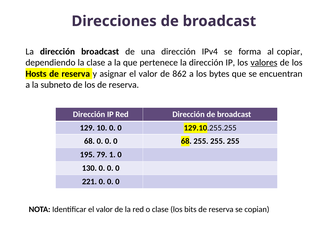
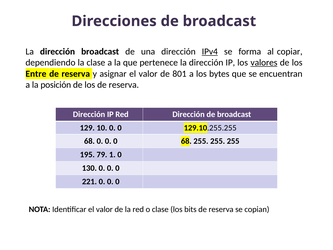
IPv4 underline: none -> present
Hosts: Hosts -> Entre
862: 862 -> 801
subneto: subneto -> posición
